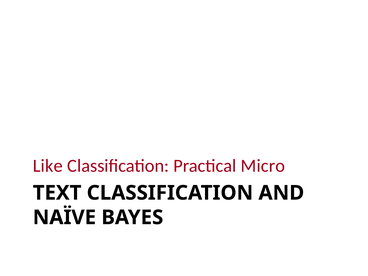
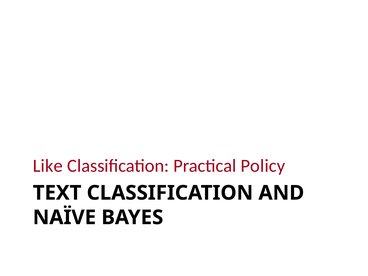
Micro: Micro -> Policy
